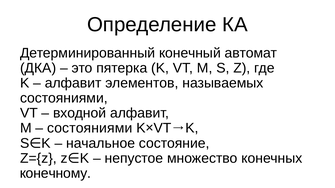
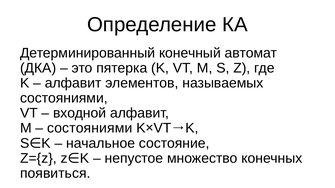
конечному: конечному -> появиться
